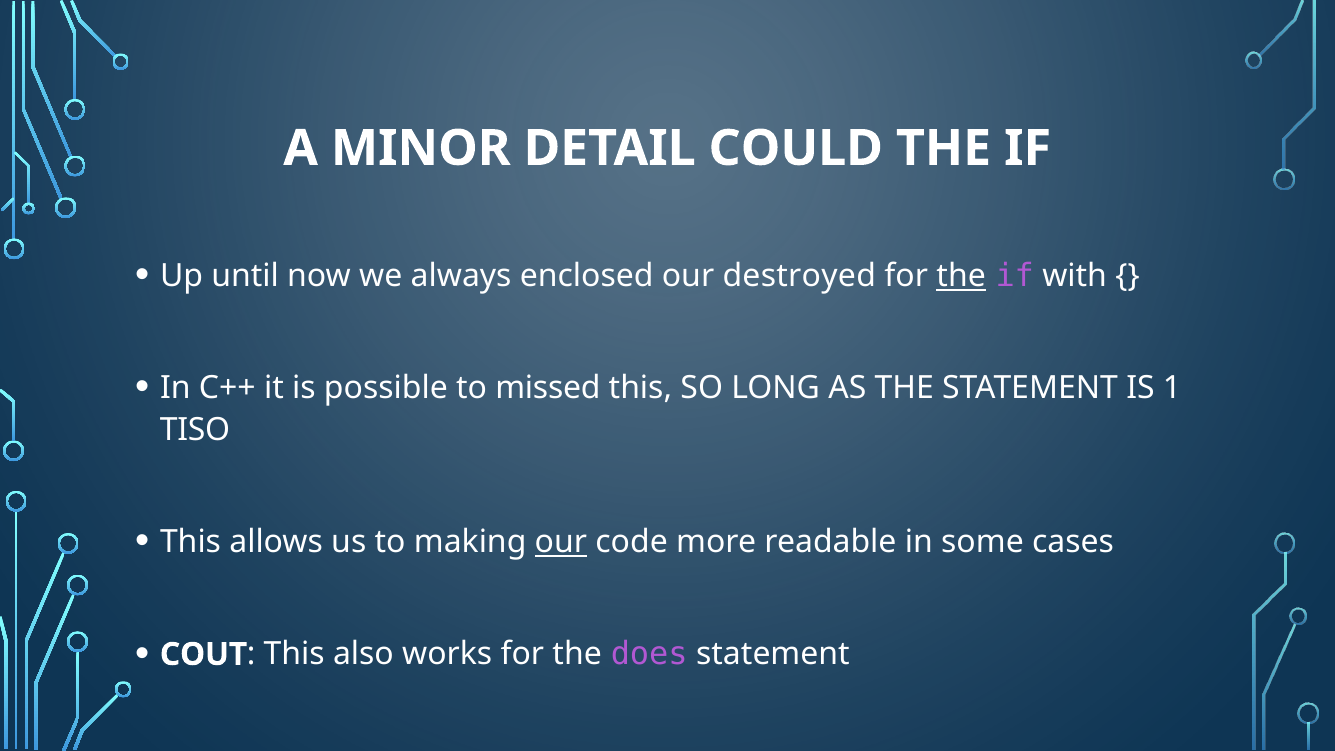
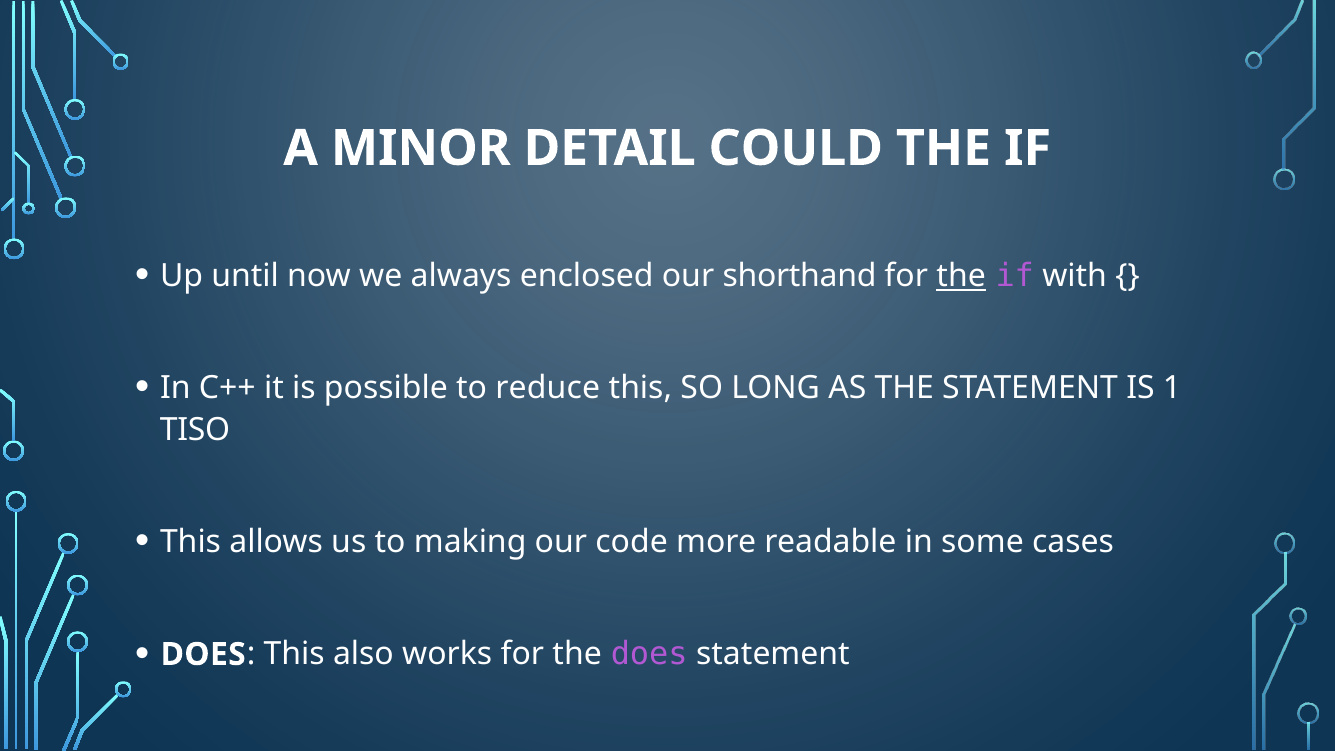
destroyed: destroyed -> shorthand
missed: missed -> reduce
our at (561, 542) underline: present -> none
COUT at (204, 654): COUT -> DOES
